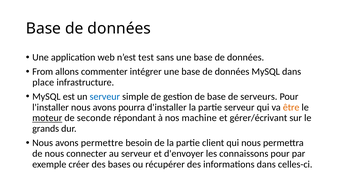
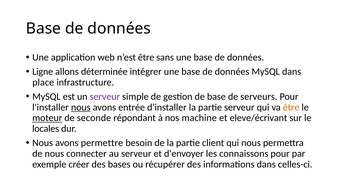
n’est test: test -> être
From: From -> Ligne
commenter: commenter -> déterminée
serveur at (105, 97) colour: blue -> purple
nous at (81, 107) underline: none -> present
pourra: pourra -> entrée
gérer/écrivant: gérer/écrivant -> eleve/écrivant
grands: grands -> locales
